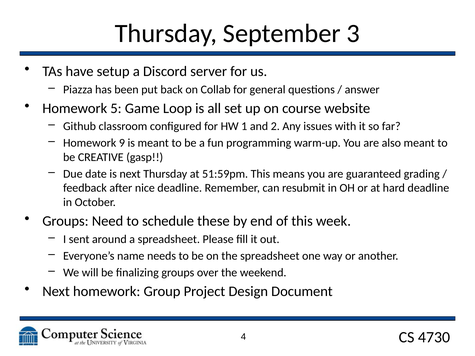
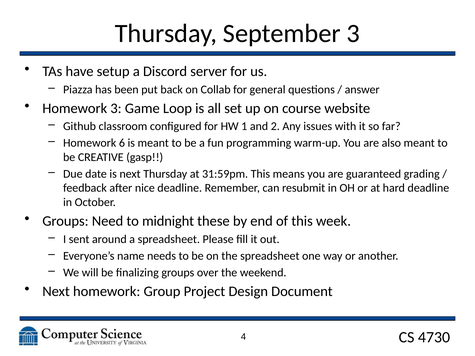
Homework 5: 5 -> 3
9: 9 -> 6
51:59pm: 51:59pm -> 31:59pm
schedule: schedule -> midnight
